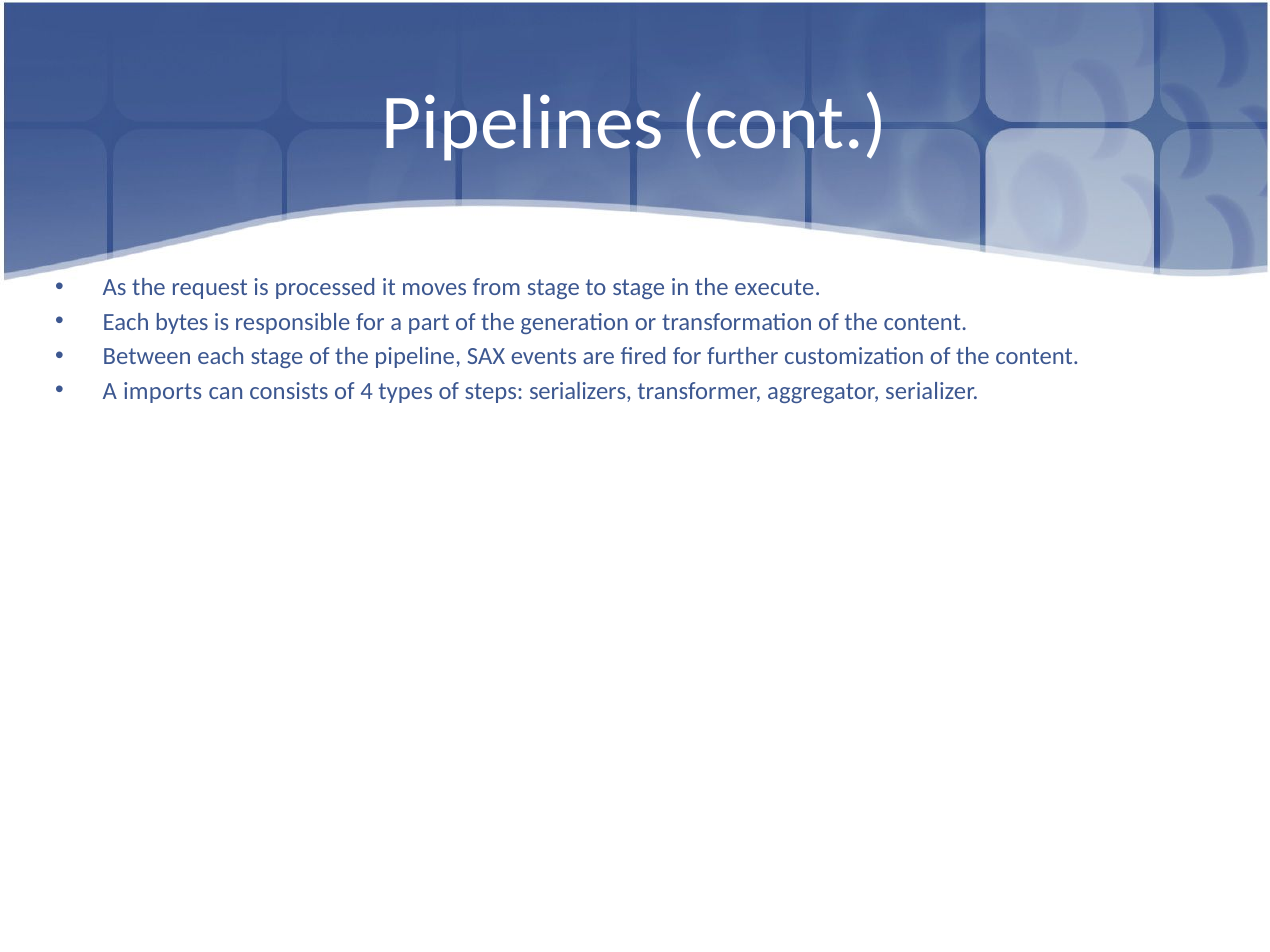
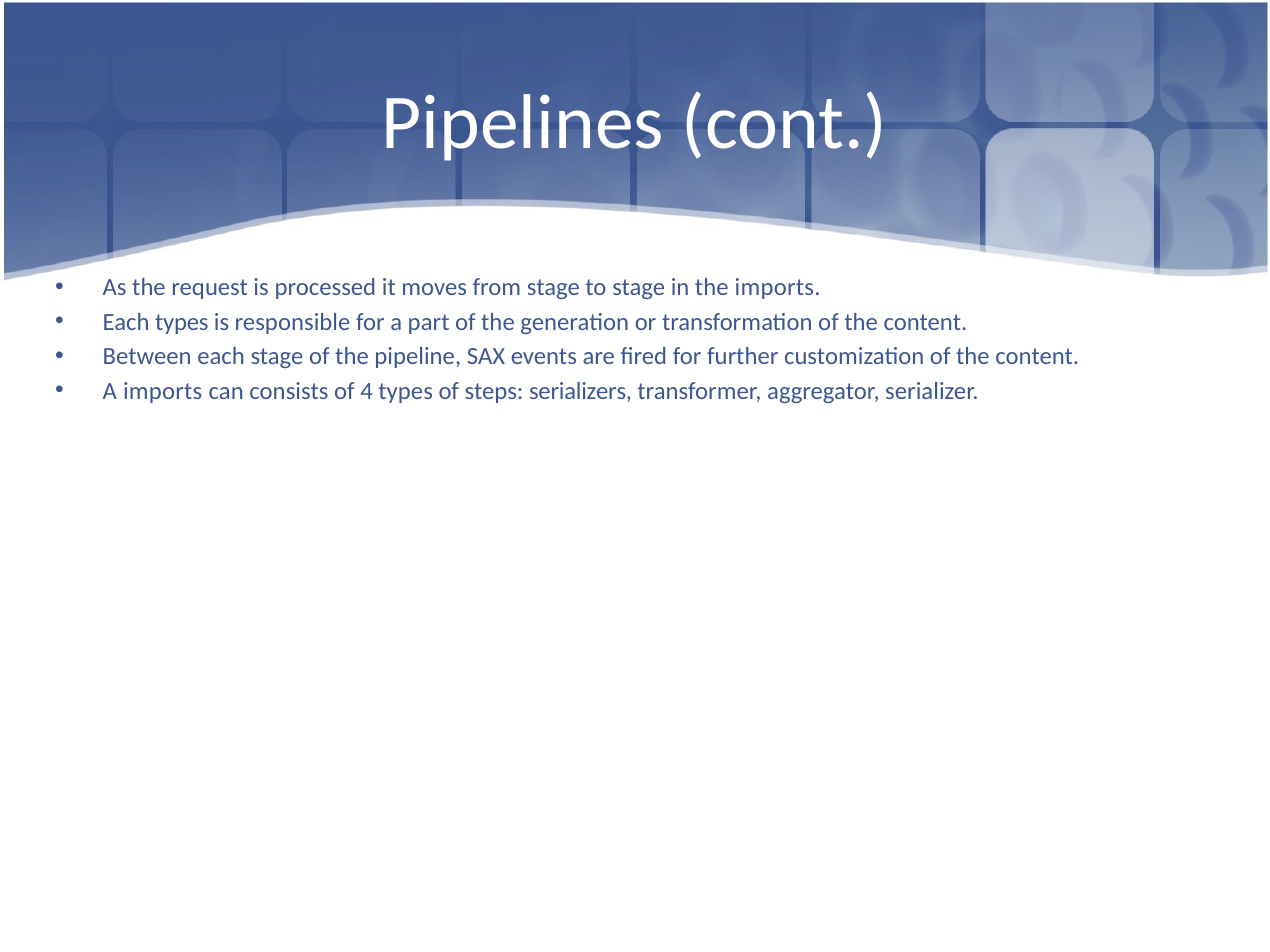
the execute: execute -> imports
Each bytes: bytes -> types
